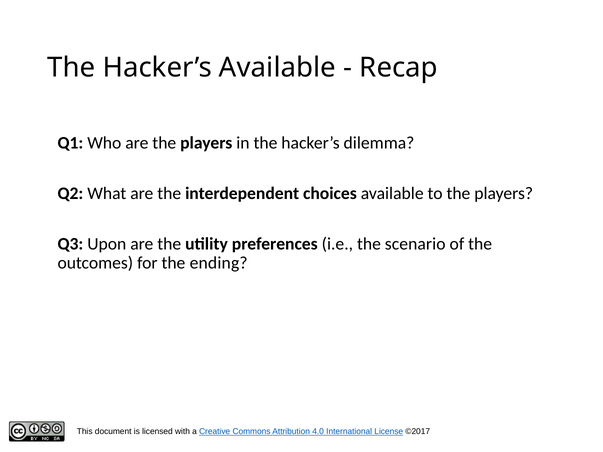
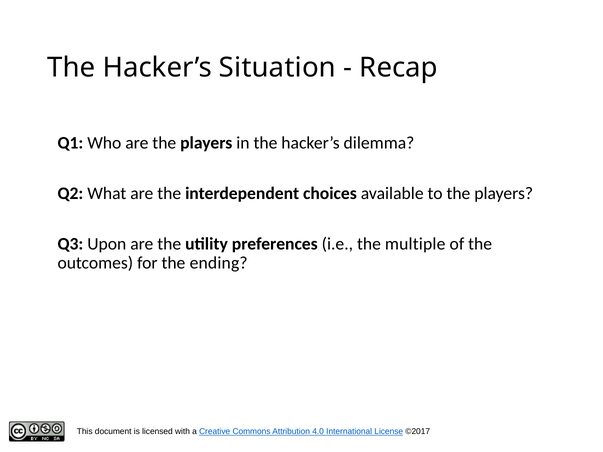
Hacker’s Available: Available -> Situation
scenario: scenario -> multiple
